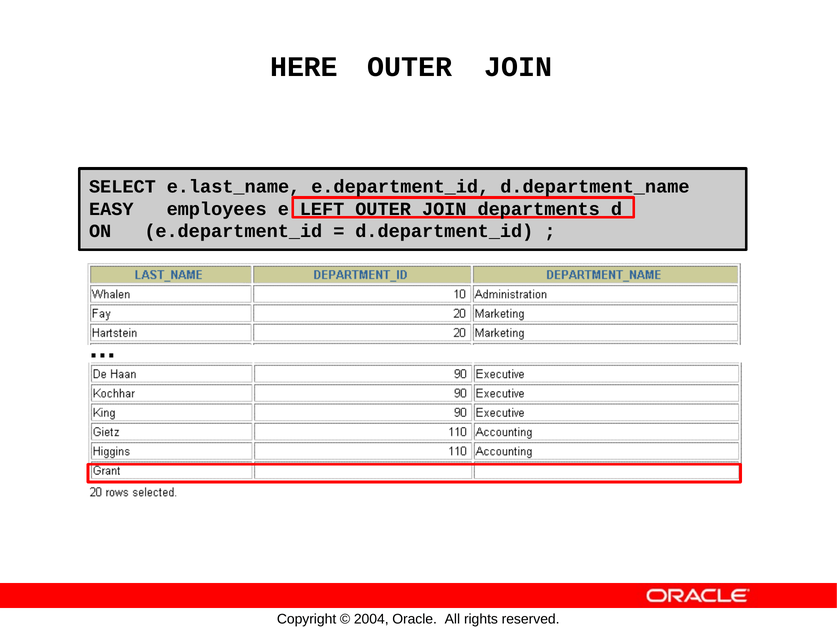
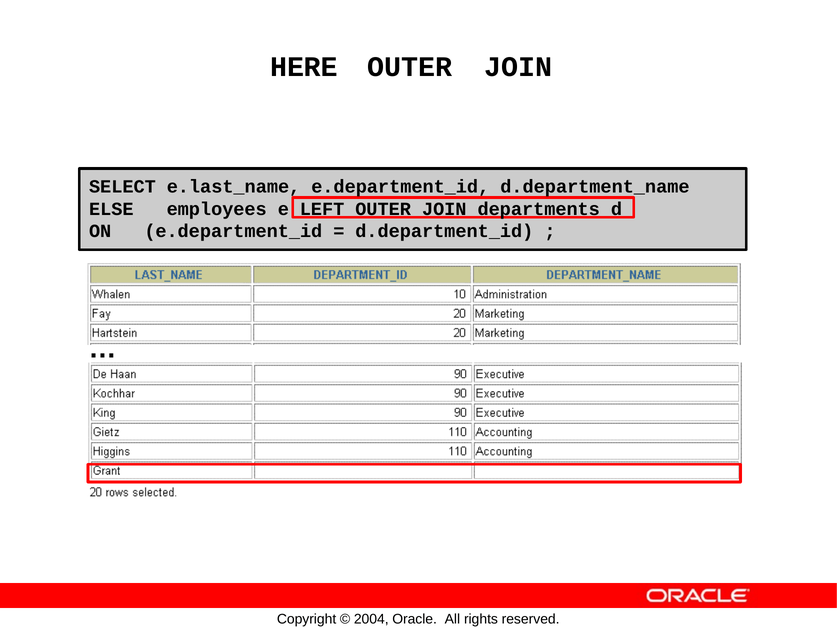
EASY: EASY -> ELSE
